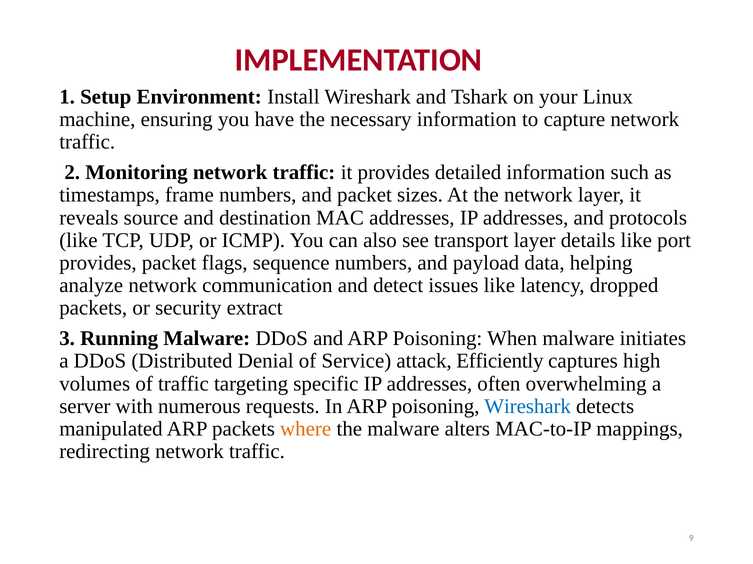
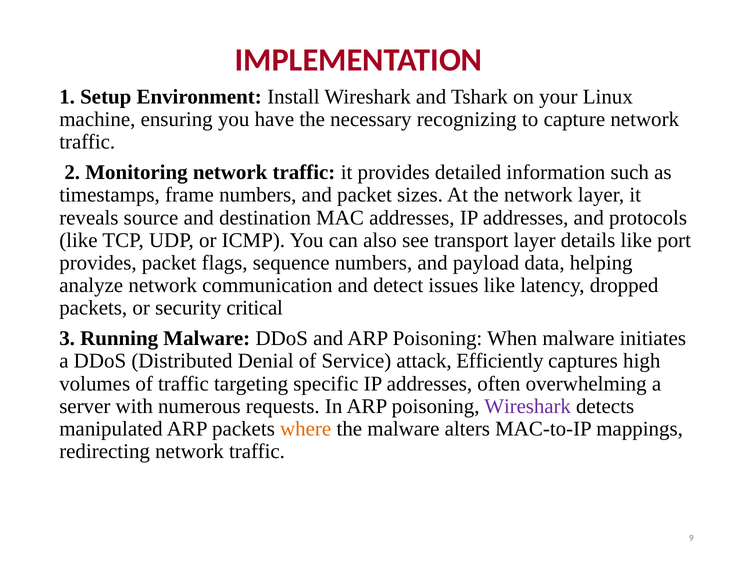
necessary information: information -> recognizing
extract: extract -> critical
Wireshark at (528, 407) colour: blue -> purple
